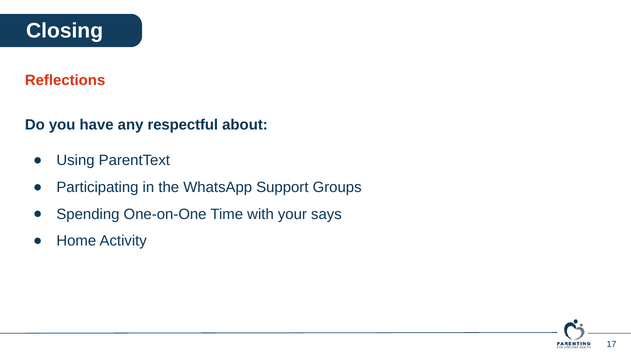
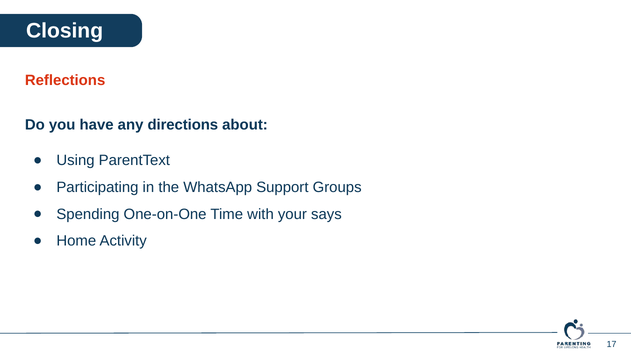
respectful: respectful -> directions
